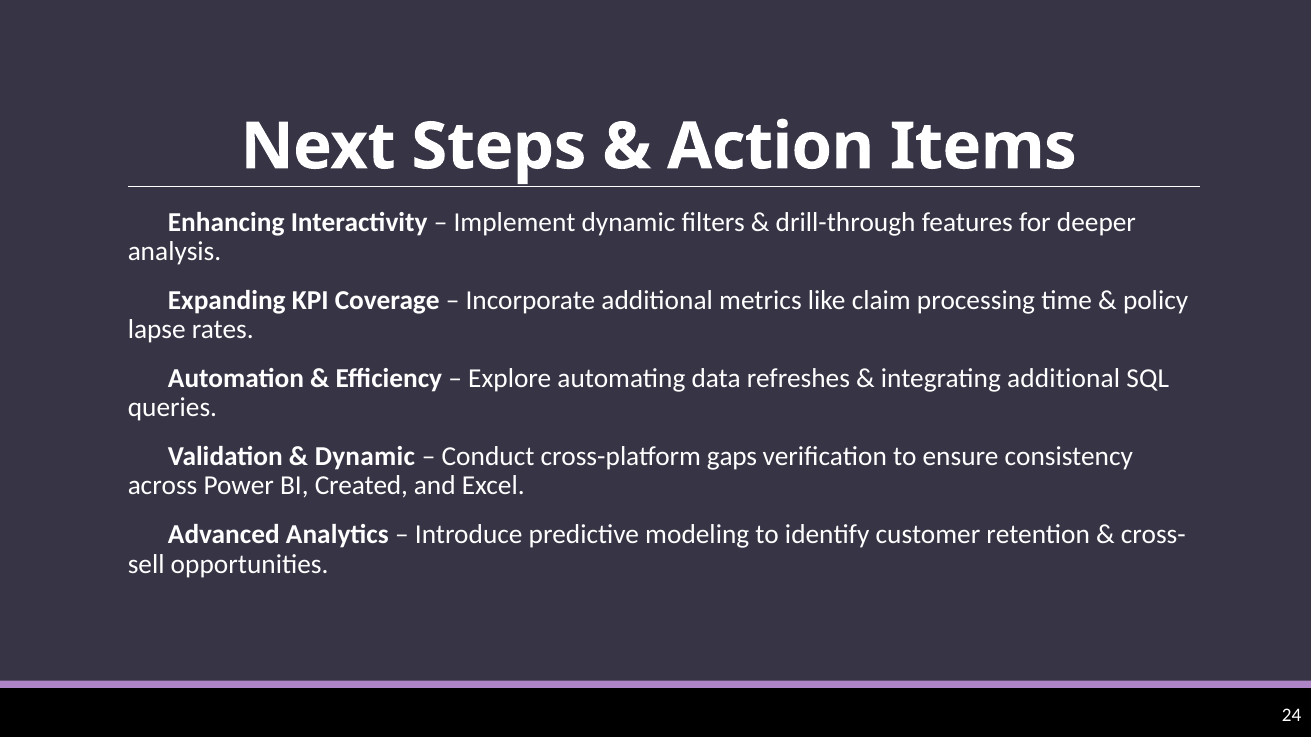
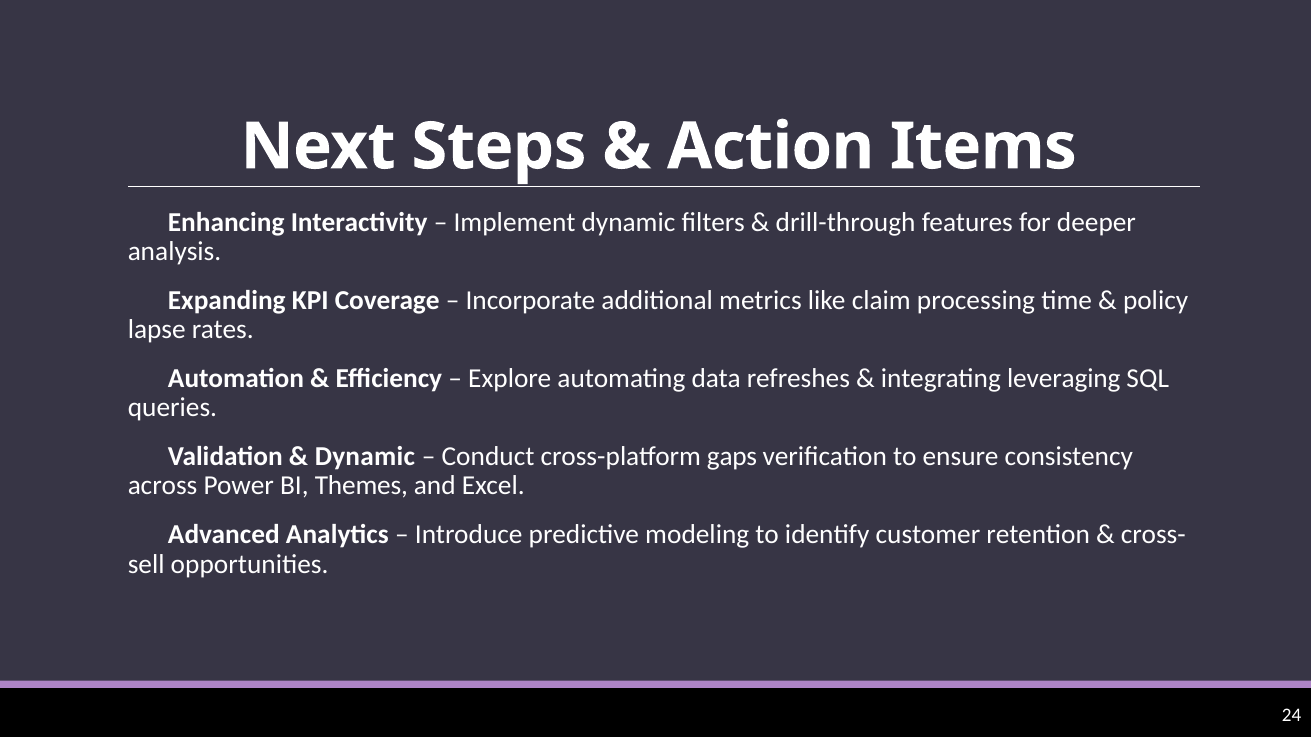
integrating additional: additional -> leveraging
Created: Created -> Themes
